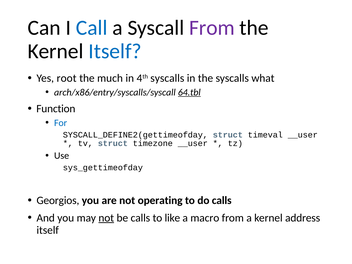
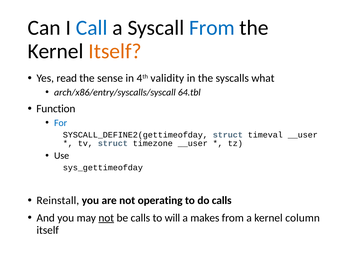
From at (212, 28) colour: purple -> blue
Itself at (115, 51) colour: blue -> orange
root: root -> read
much: much -> sense
4th syscalls: syscalls -> validity
64.tbl underline: present -> none
Georgios: Georgios -> Reinstall
like: like -> will
macro: macro -> makes
address: address -> column
